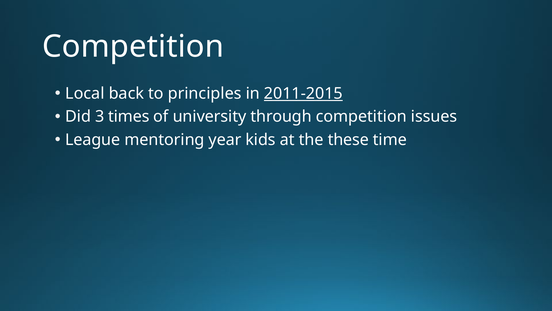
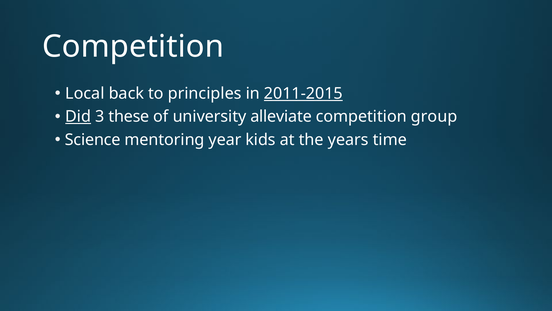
Did underline: none -> present
times: times -> these
through: through -> alleviate
issues: issues -> group
League: League -> Science
these: these -> years
